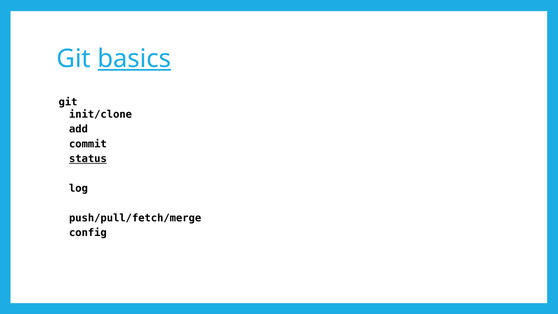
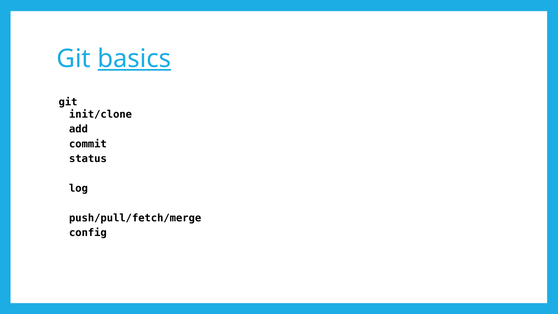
status underline: present -> none
